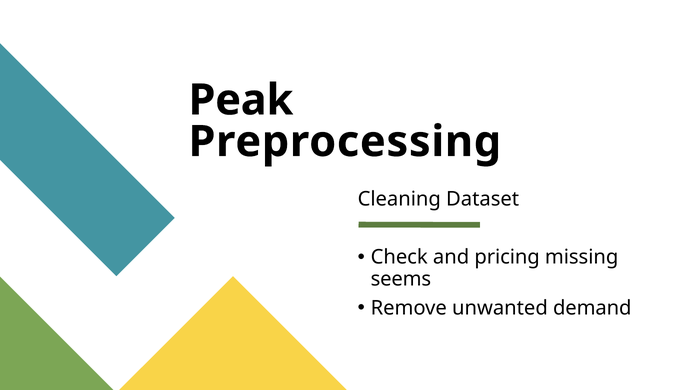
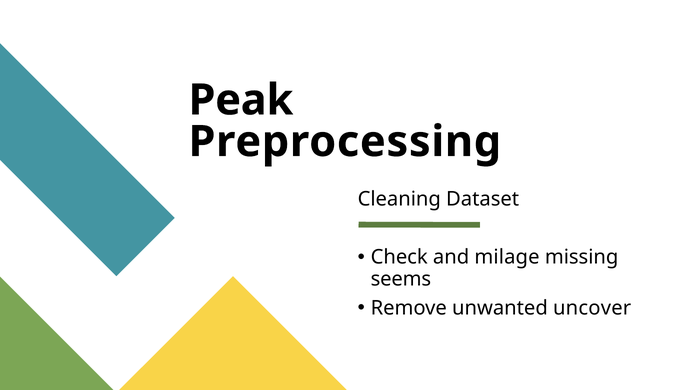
pricing: pricing -> milage
demand: demand -> uncover
